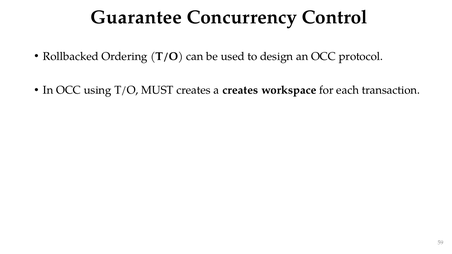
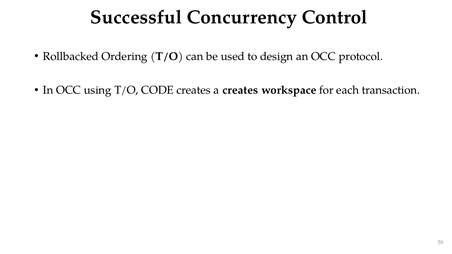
Guarantee: Guarantee -> Successful
MUST: MUST -> CODE
